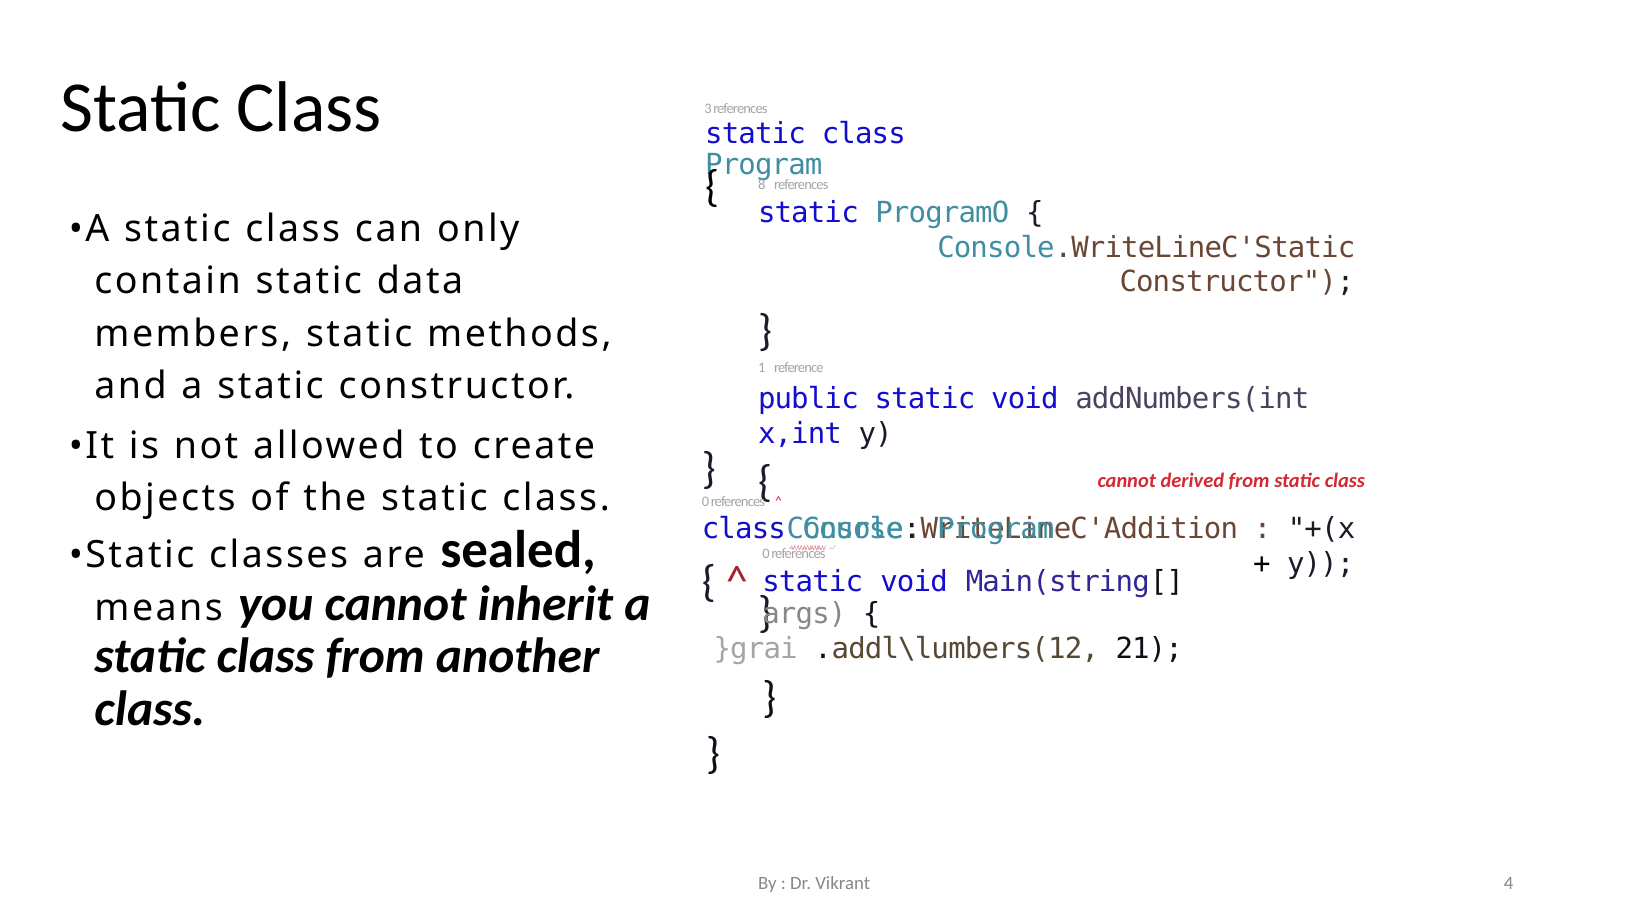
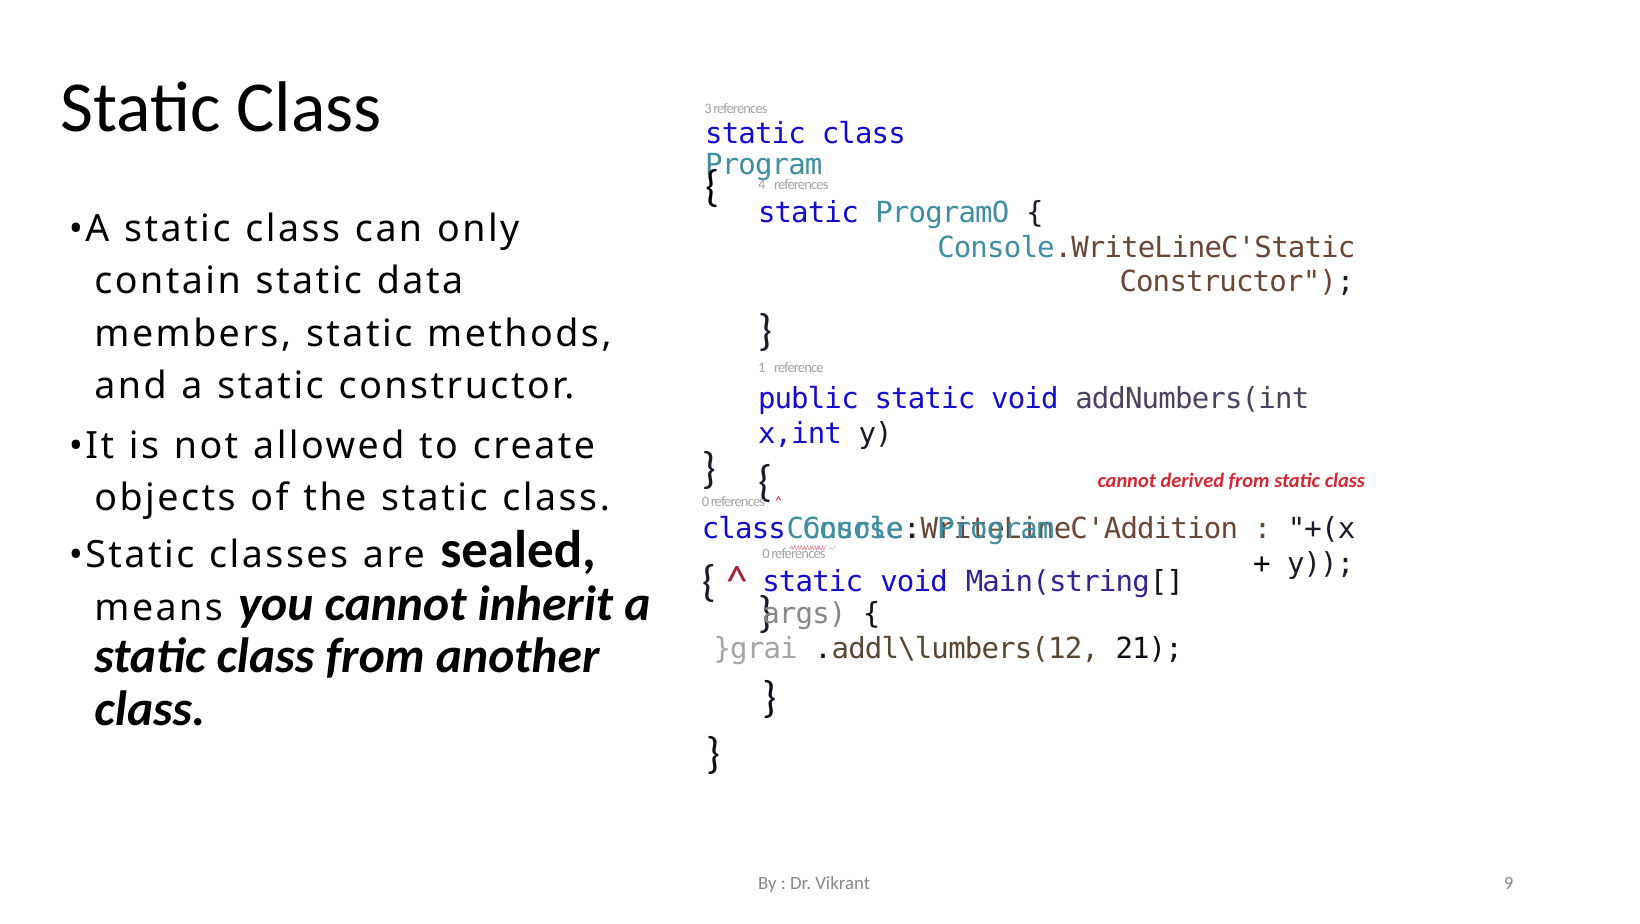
8: 8 -> 4
4: 4 -> 9
